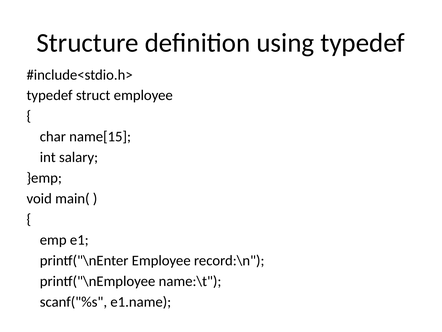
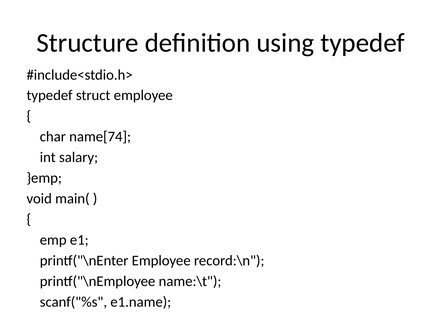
name[15: name[15 -> name[74
